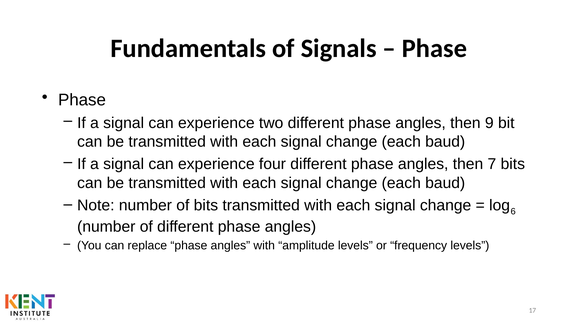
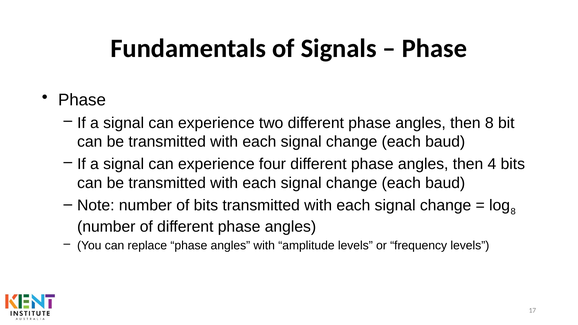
then 9: 9 -> 8
7: 7 -> 4
6 at (513, 211): 6 -> 8
